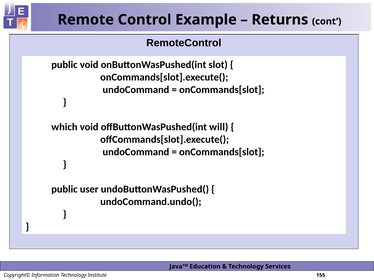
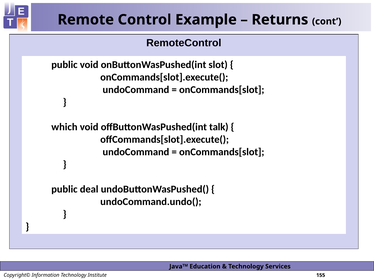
will: will -> talk
user: user -> deal
